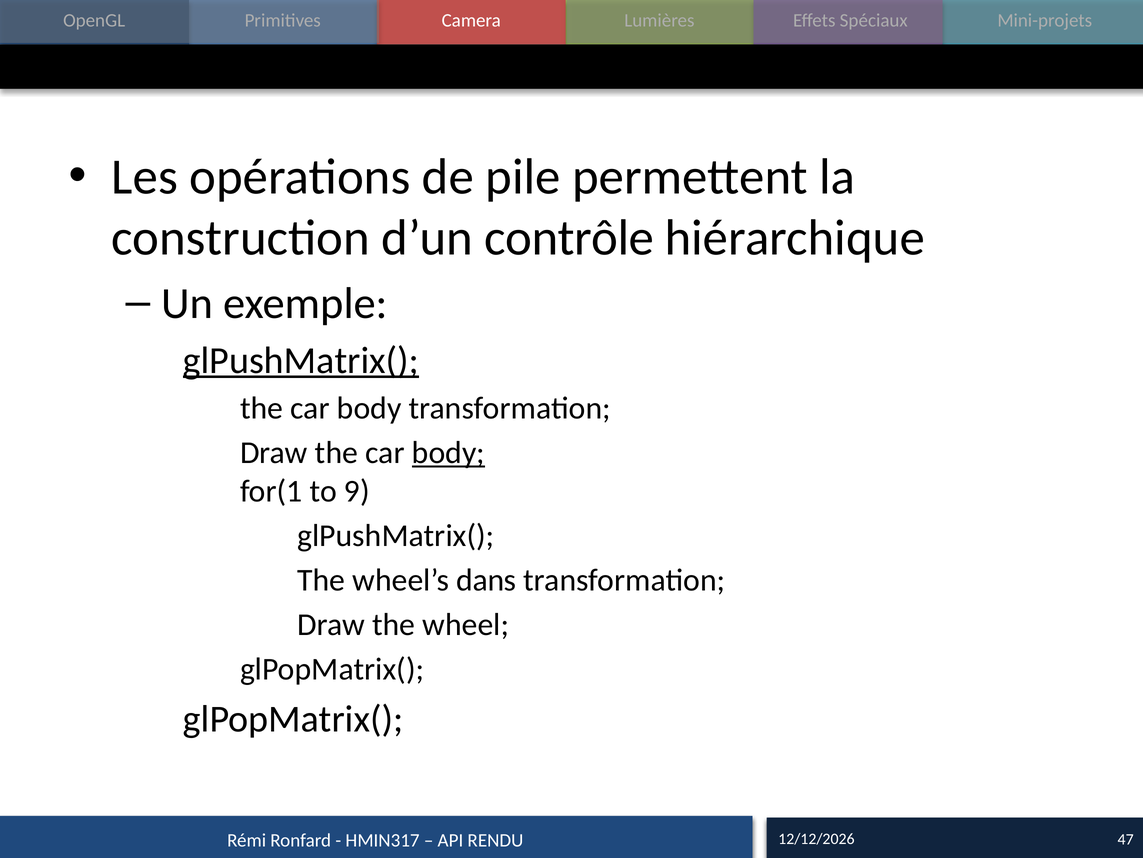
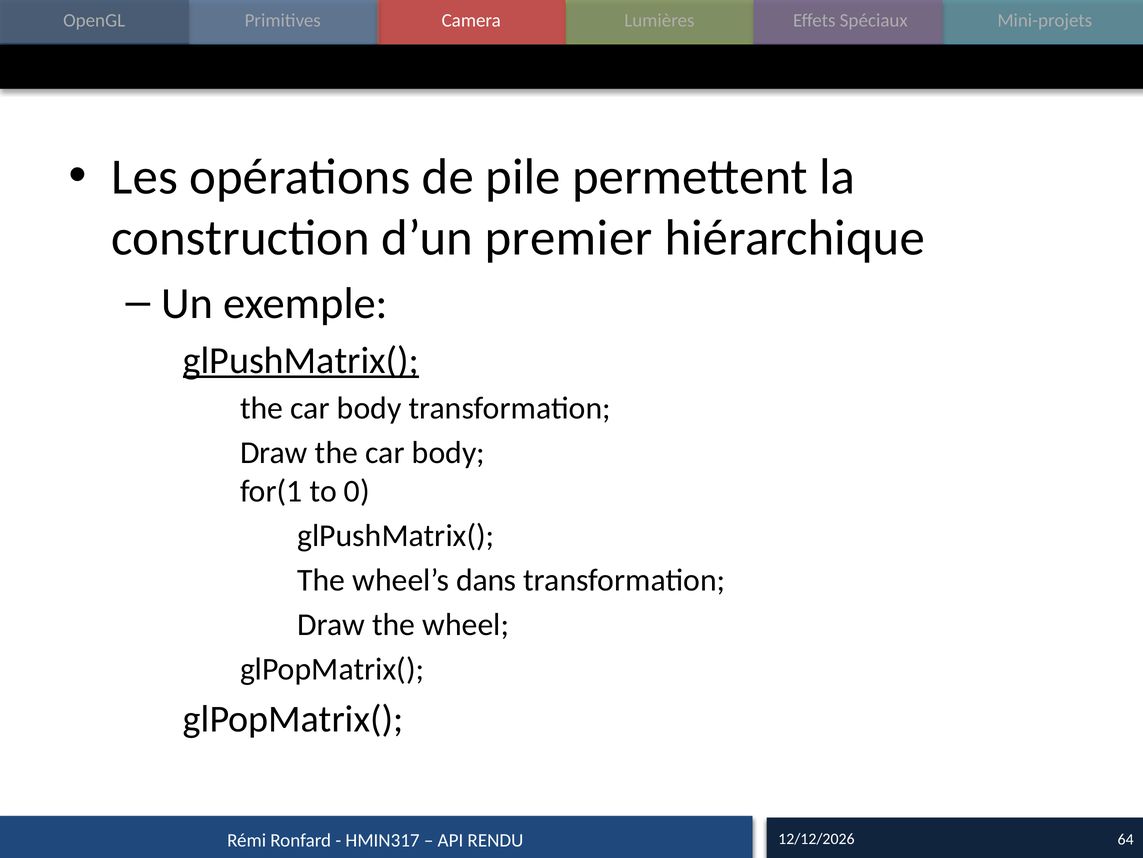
contrôle: contrôle -> premier
body at (448, 452) underline: present -> none
9: 9 -> 0
47: 47 -> 64
